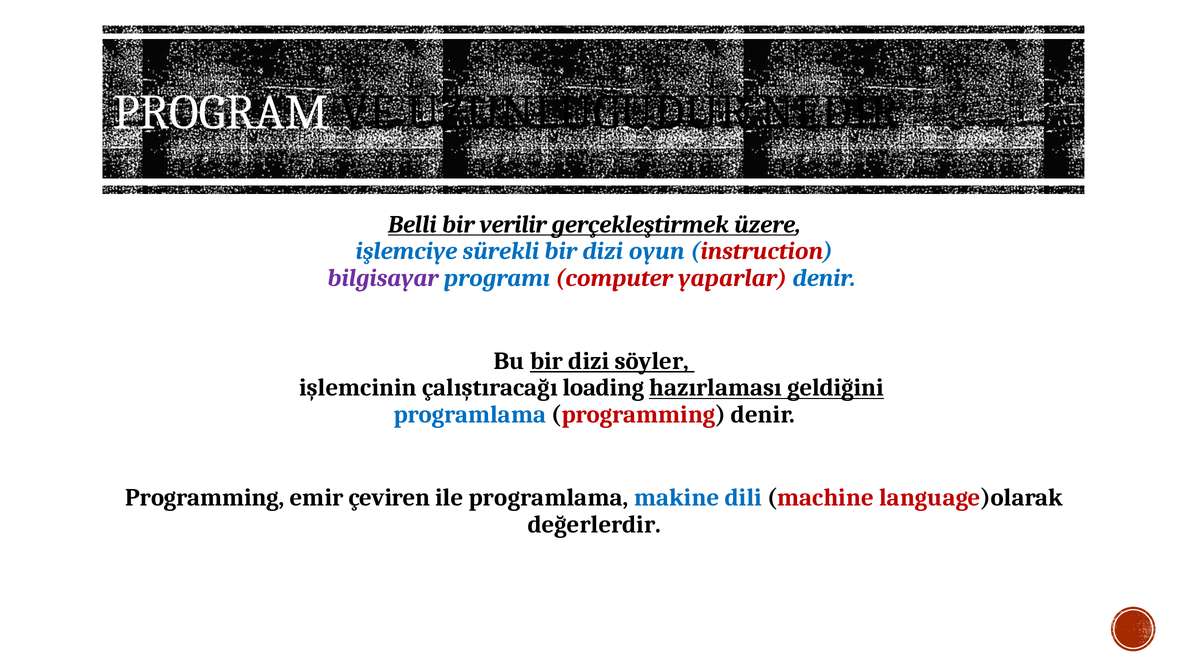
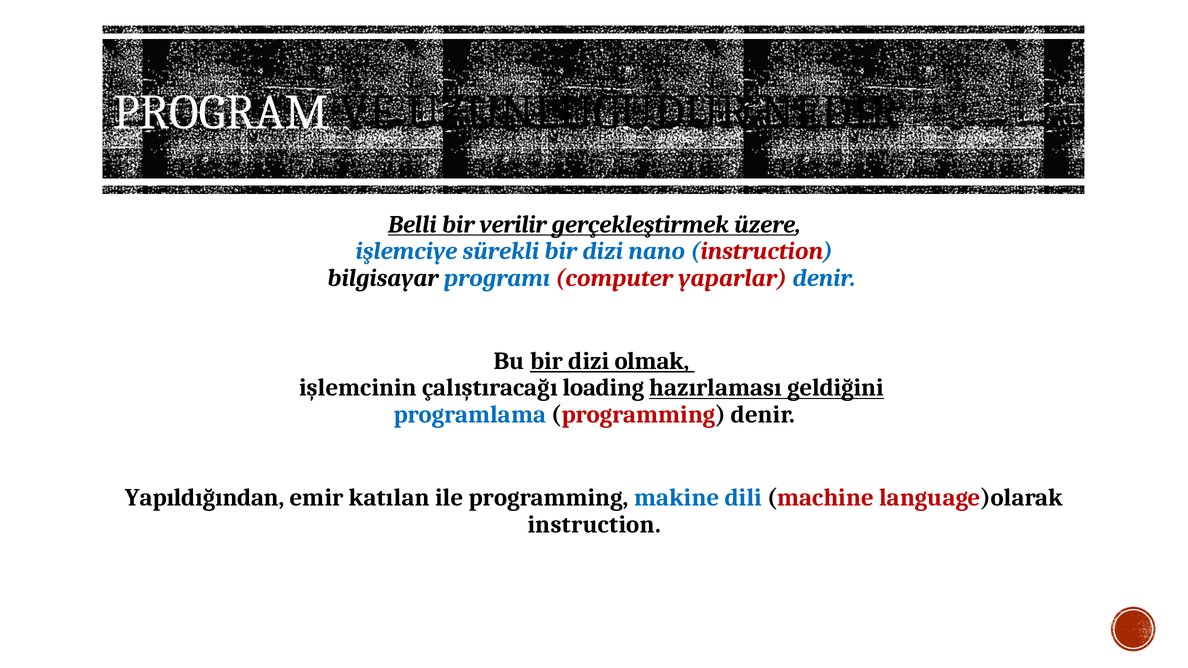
oyun: oyun -> nano
bilgisayar colour: purple -> black
söyler: söyler -> olmak
Programming at (205, 498): Programming -> Yapıldığından
çeviren: çeviren -> katılan
ile programlama: programlama -> programming
değerlerdir at (594, 525): değerlerdir -> instruction
